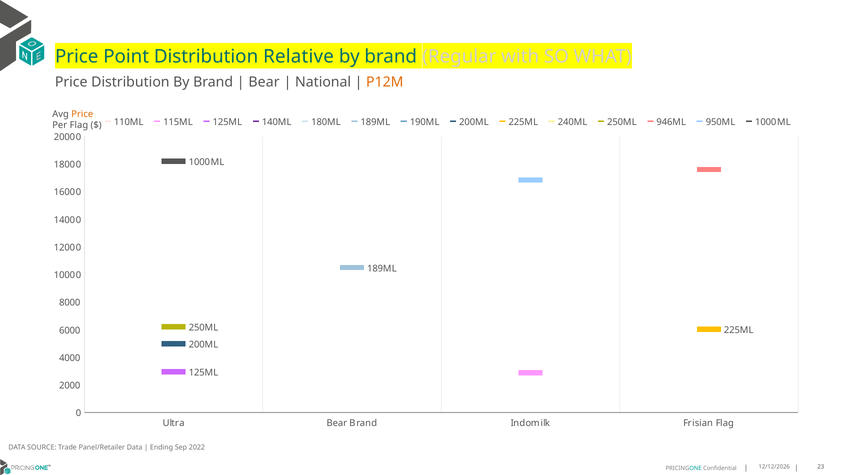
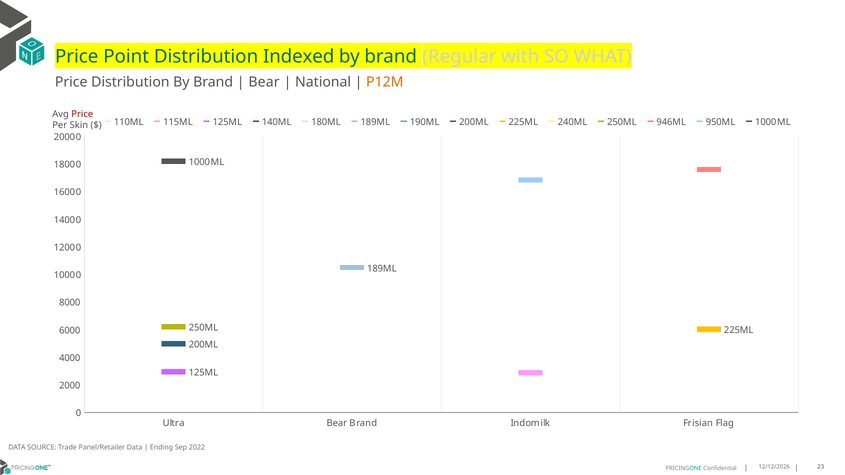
Relative: Relative -> Indexed
Price at (82, 114) colour: orange -> red
Per Flag: Flag -> Skin
